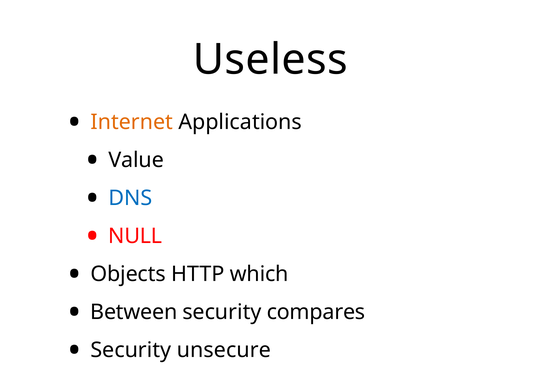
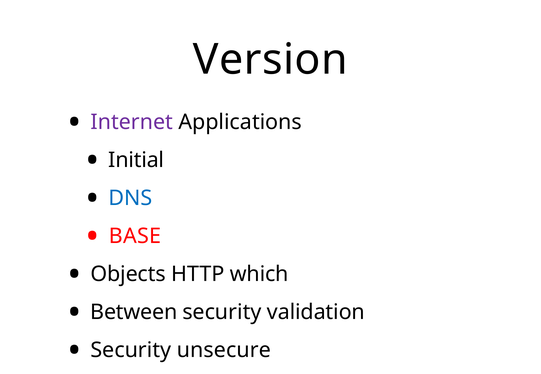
Useless: Useless -> Version
Internet colour: orange -> purple
Value: Value -> Initial
NULL: NULL -> BASE
compares: compares -> validation
